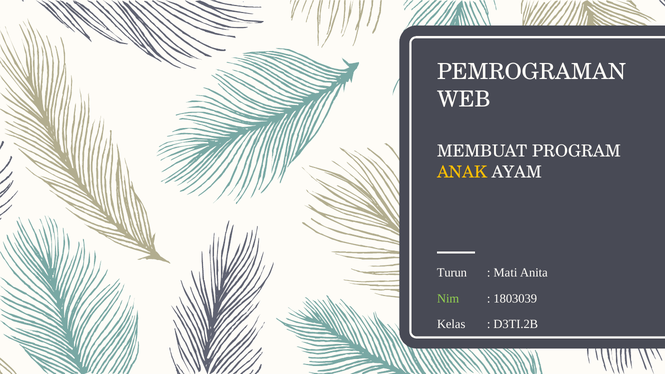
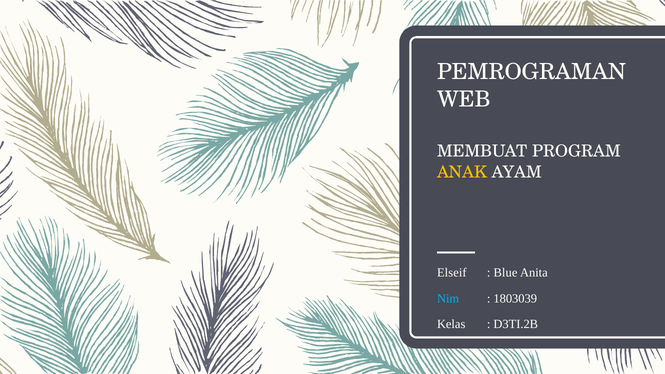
Turun: Turun -> Elseif
Mati: Mati -> Blue
Nim colour: light green -> light blue
